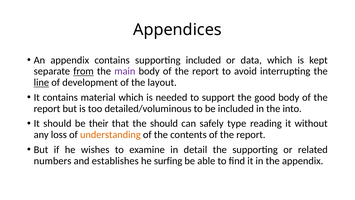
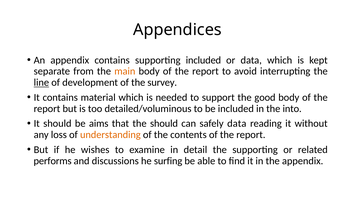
from underline: present -> none
main colour: purple -> orange
layout: layout -> survey
their: their -> aims
safely type: type -> data
numbers: numbers -> performs
establishes: establishes -> discussions
